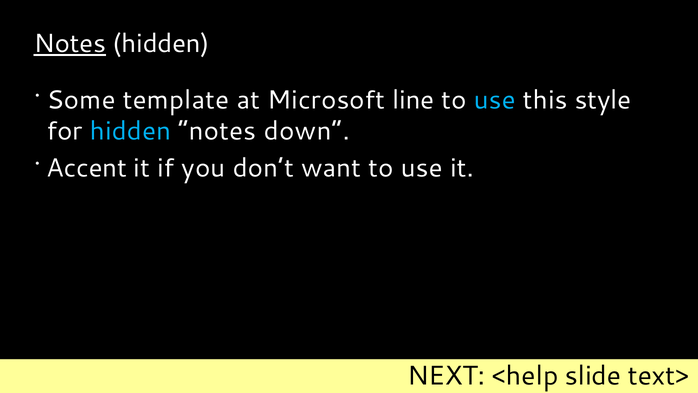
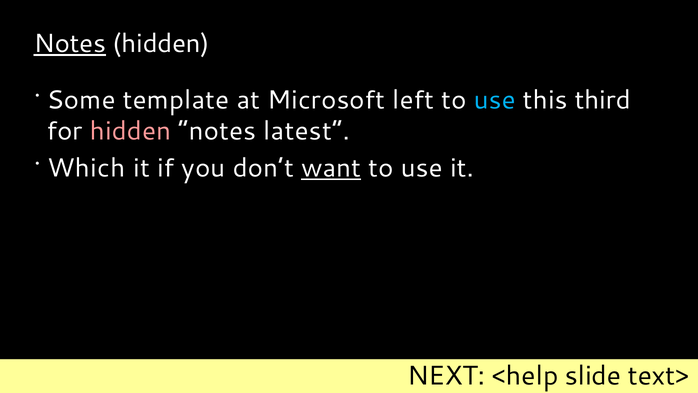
line: line -> left
style: style -> third
hidden at (131, 131) colour: light blue -> pink
down: down -> latest
Accent: Accent -> Which
want underline: none -> present
